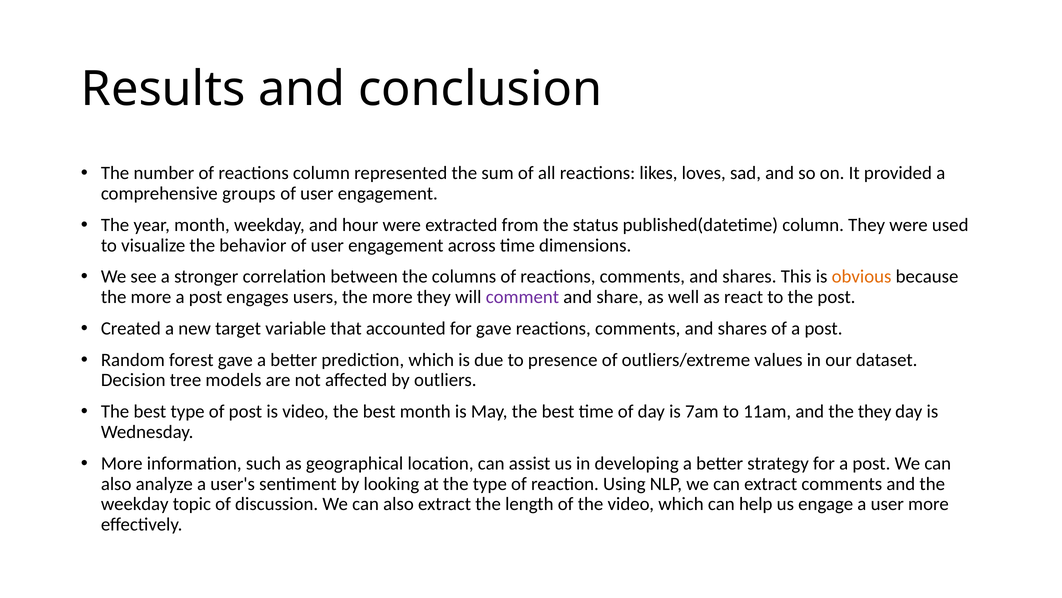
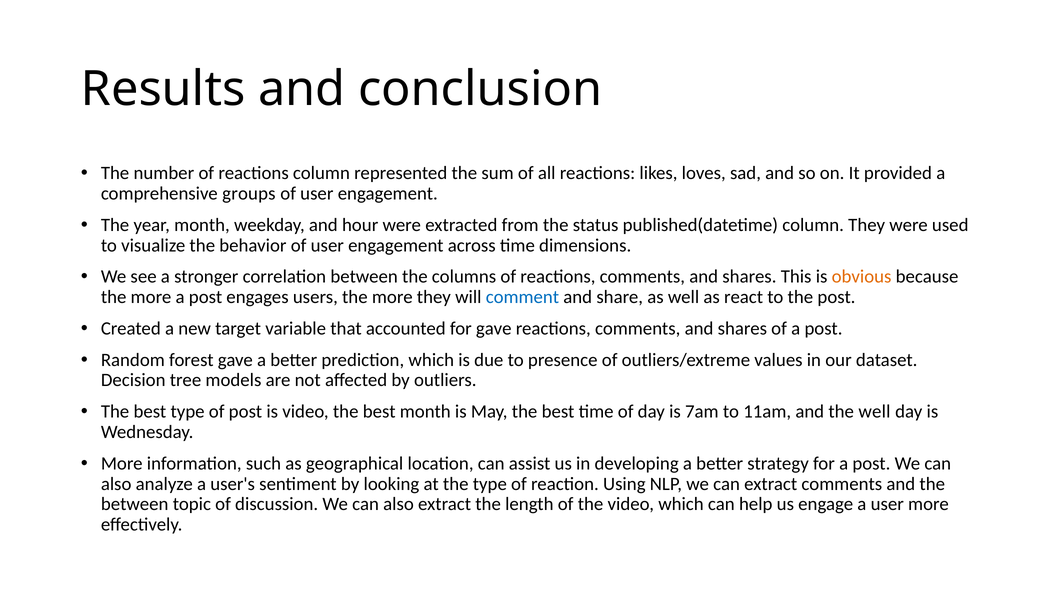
comment colour: purple -> blue
the they: they -> well
weekday at (135, 504): weekday -> between
